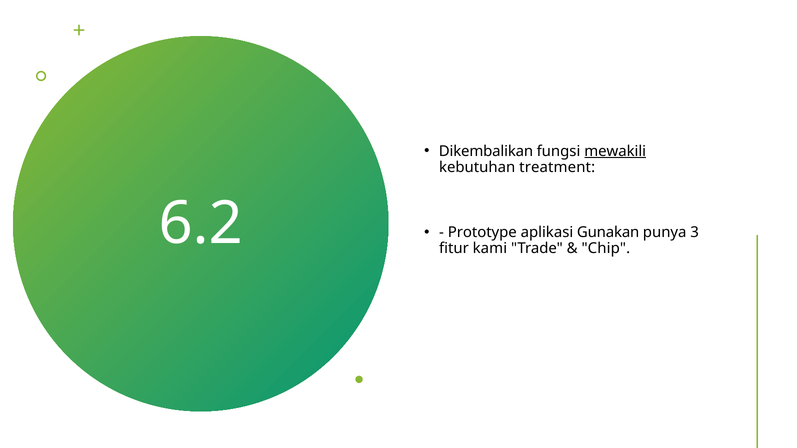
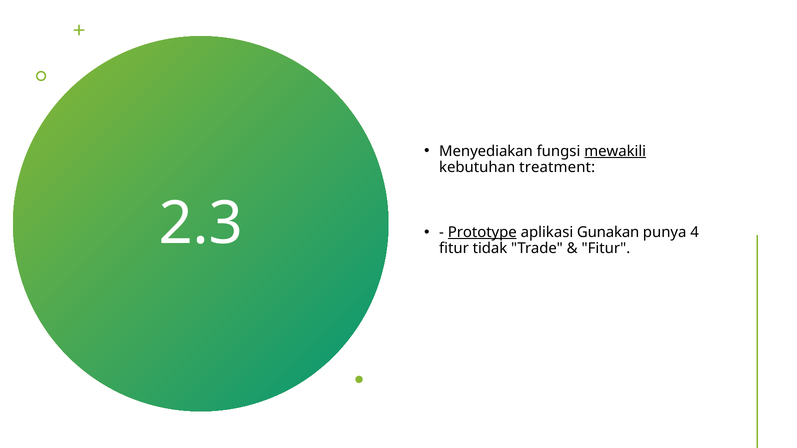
Dikembalikan: Dikembalikan -> Menyediakan
6.2: 6.2 -> 2.3
Prototype underline: none -> present
3: 3 -> 4
kami: kami -> tidak
Chip at (606, 249): Chip -> Fitur
